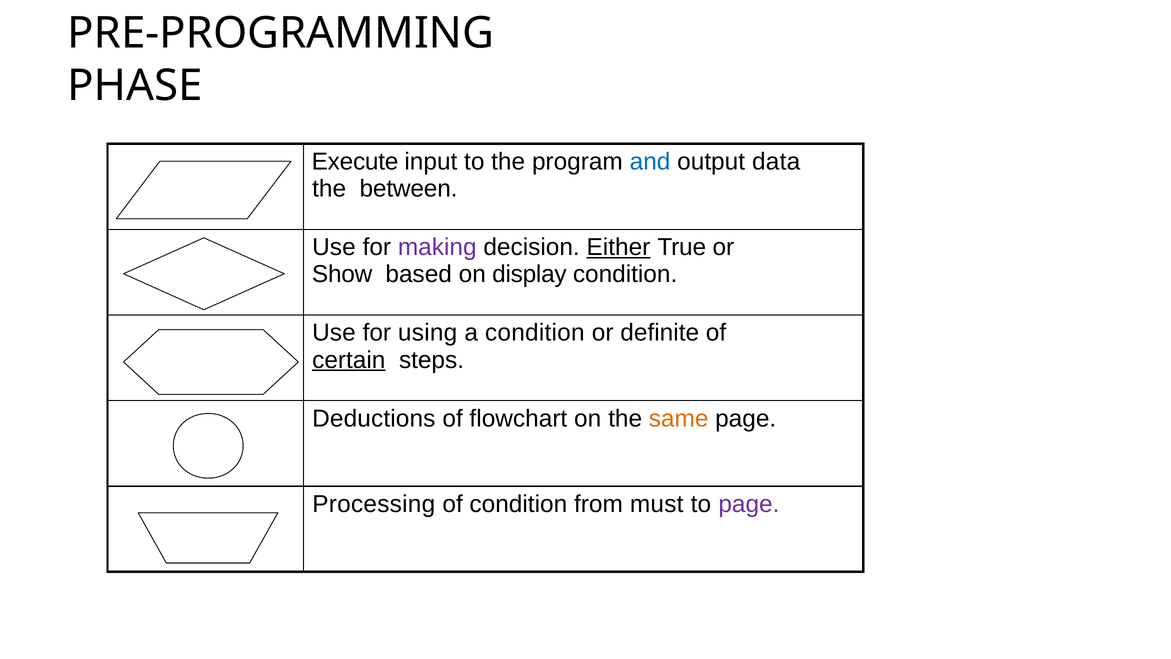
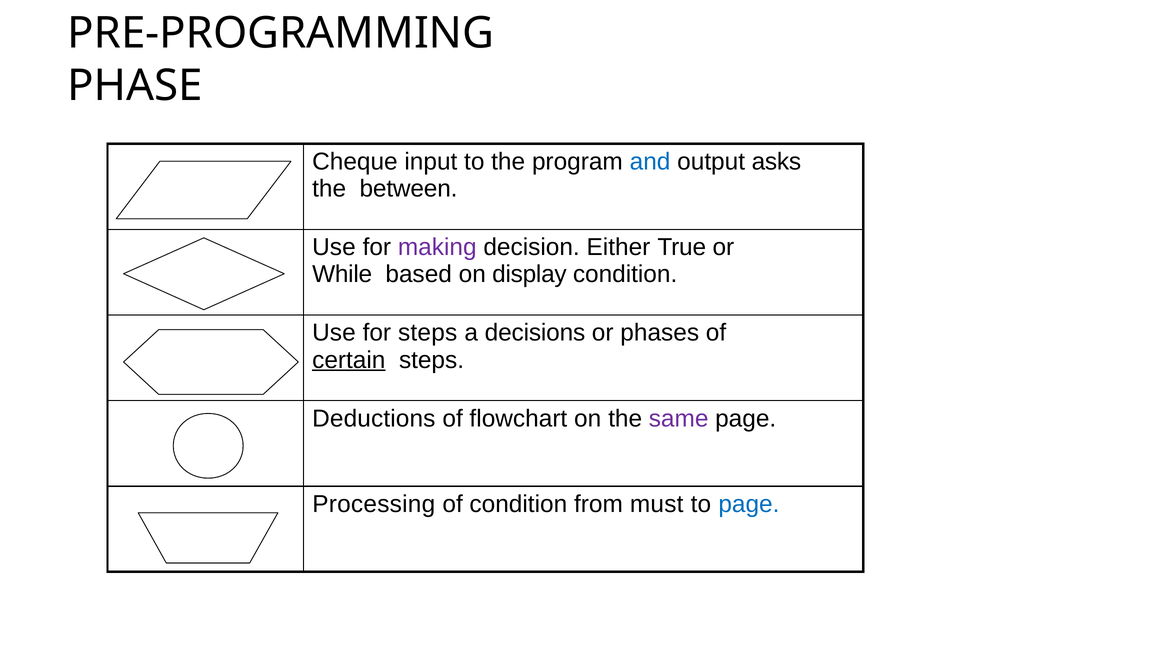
Execute: Execute -> Cheque
data: data -> asks
Either underline: present -> none
Show: Show -> While
for using: using -> steps
a condition: condition -> decisions
definite: definite -> phases
same colour: orange -> purple
page at (749, 504) colour: purple -> blue
